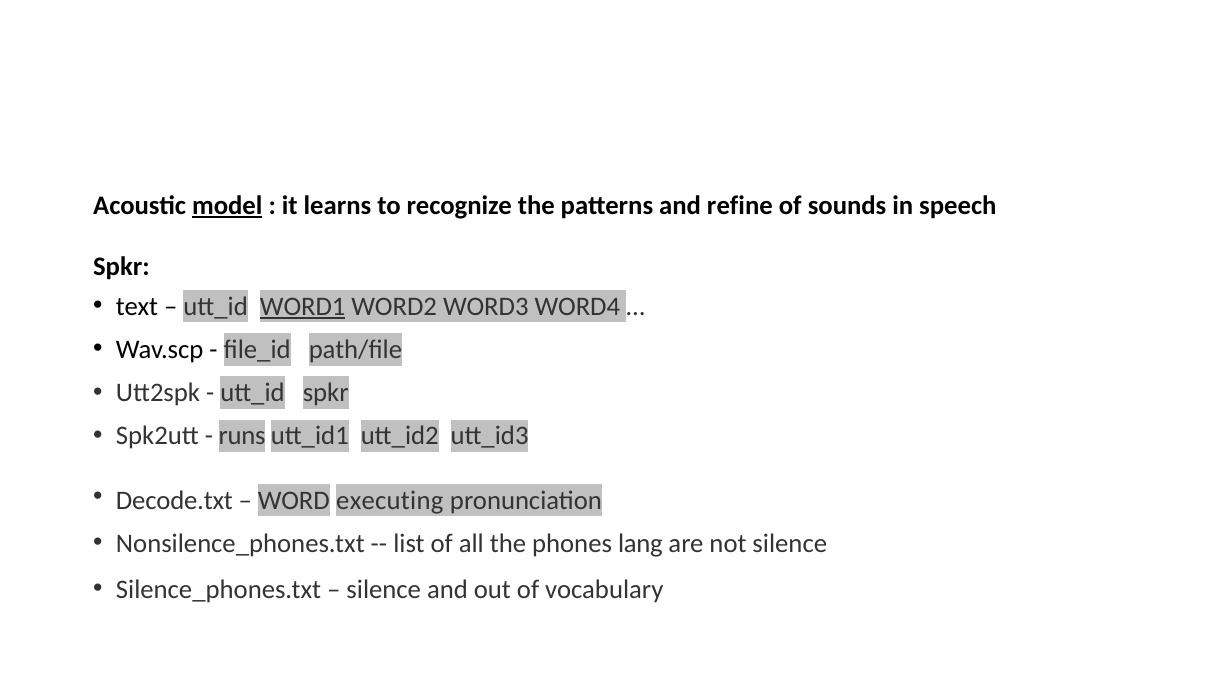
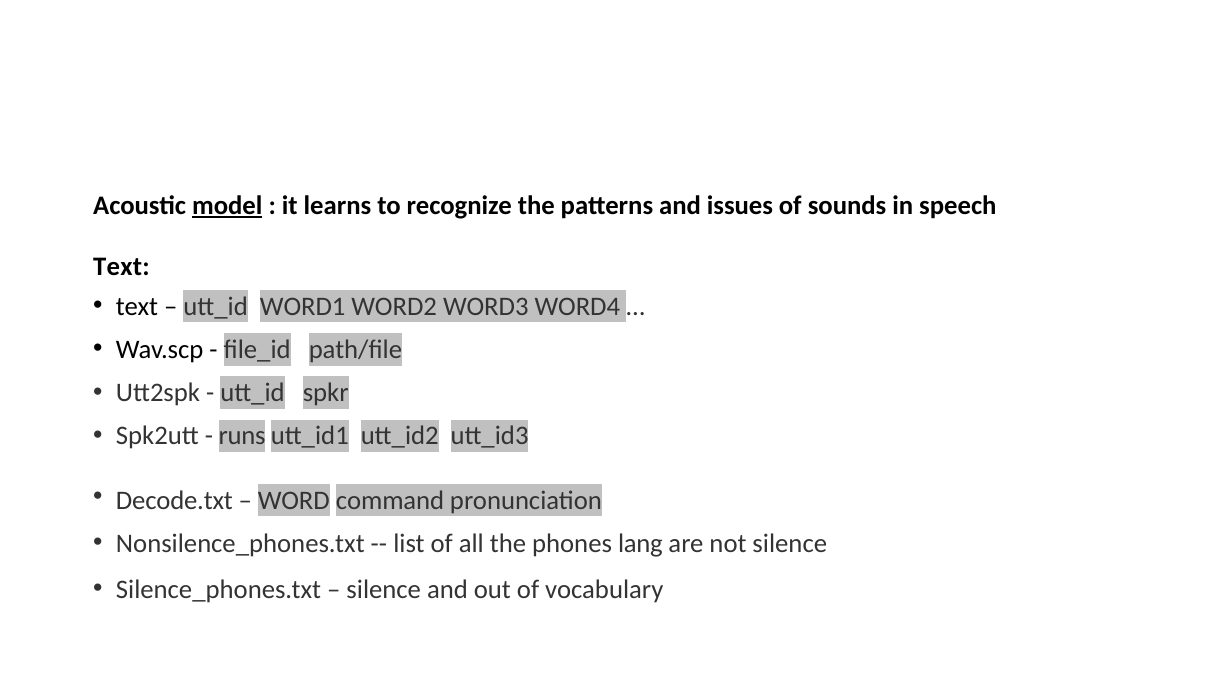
refine: refine -> issues
Spkr at (121, 266): Spkr -> Text
WORD1 underline: present -> none
executing: executing -> command
